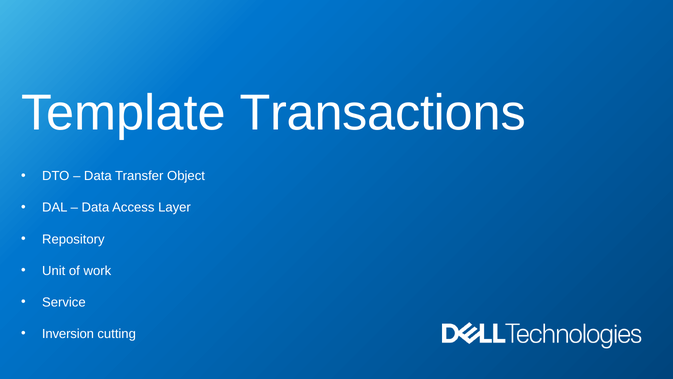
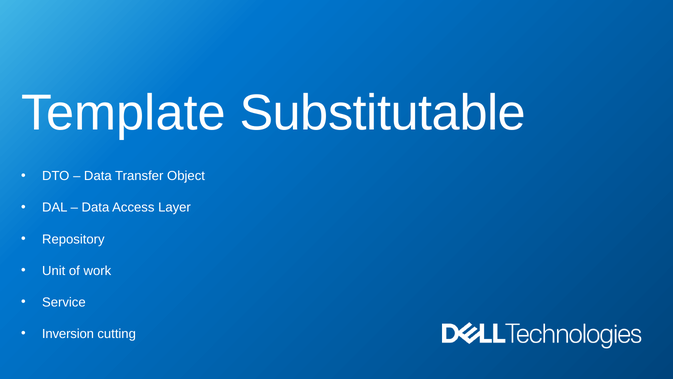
Transactions: Transactions -> Substitutable
